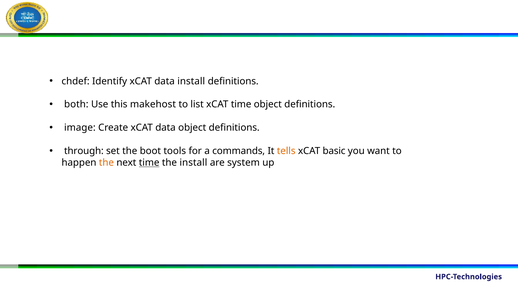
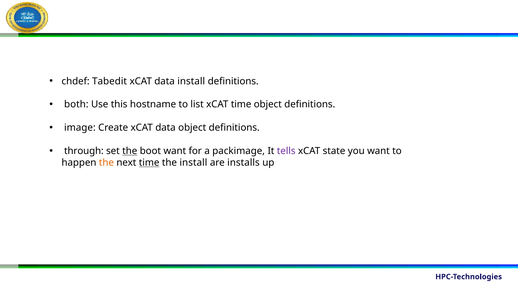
Identify: Identify -> Tabedit
makehost: makehost -> hostname
the at (130, 151) underline: none -> present
boot tools: tools -> want
commands: commands -> packimage
tells colour: orange -> purple
basic: basic -> state
system: system -> installs
